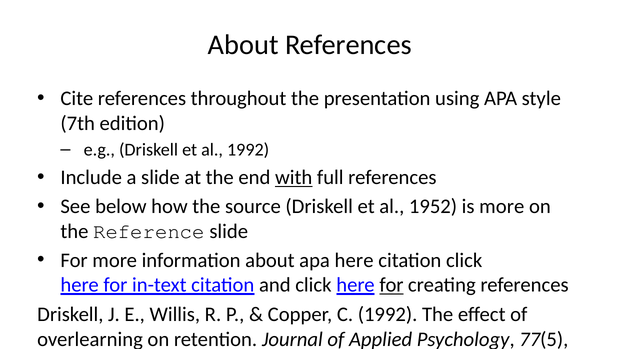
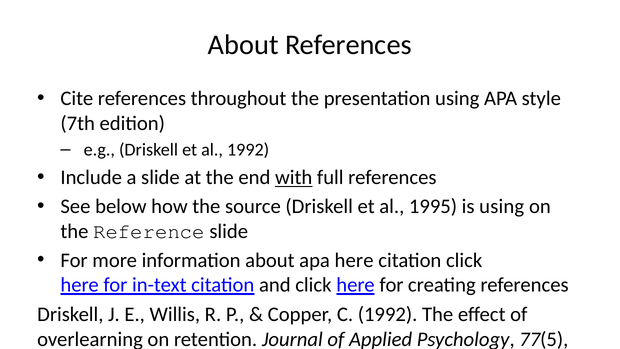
1952: 1952 -> 1995
is more: more -> using
for at (391, 285) underline: present -> none
